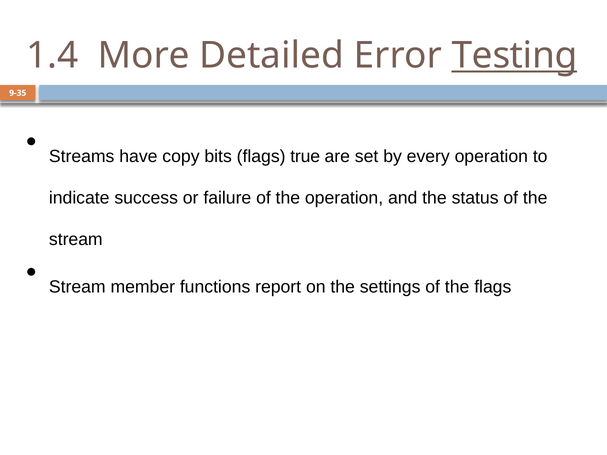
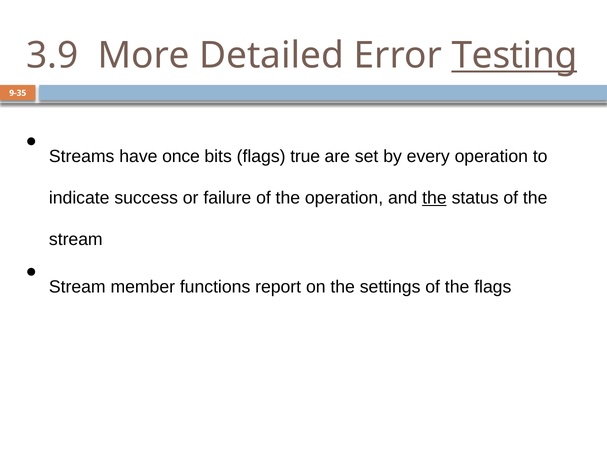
1.4: 1.4 -> 3.9
copy: copy -> once
the at (434, 198) underline: none -> present
